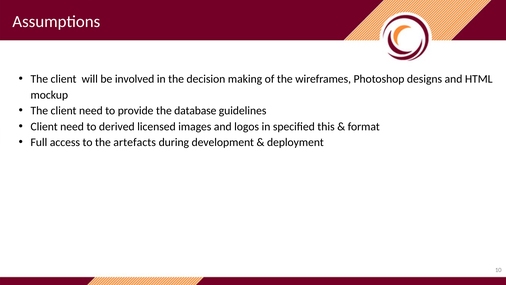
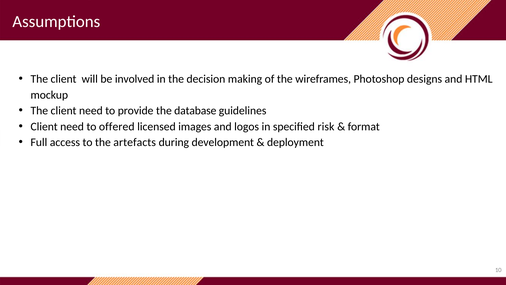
derived: derived -> offered
this: this -> risk
